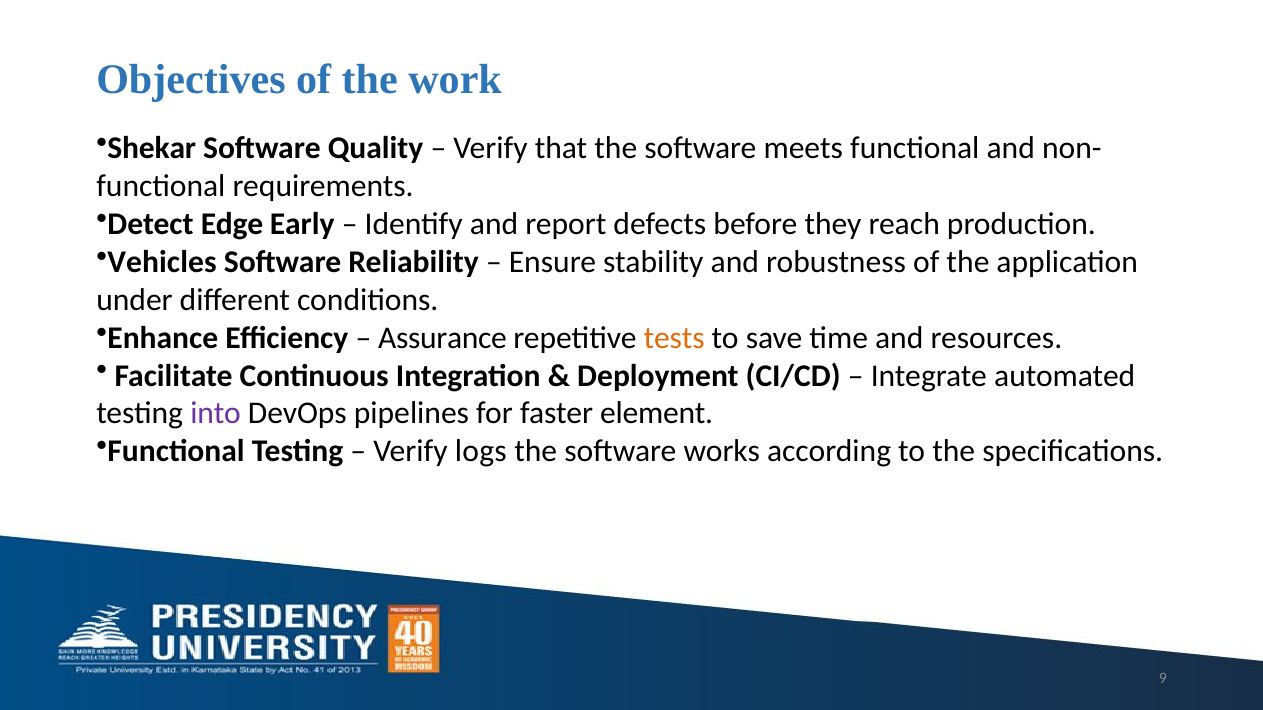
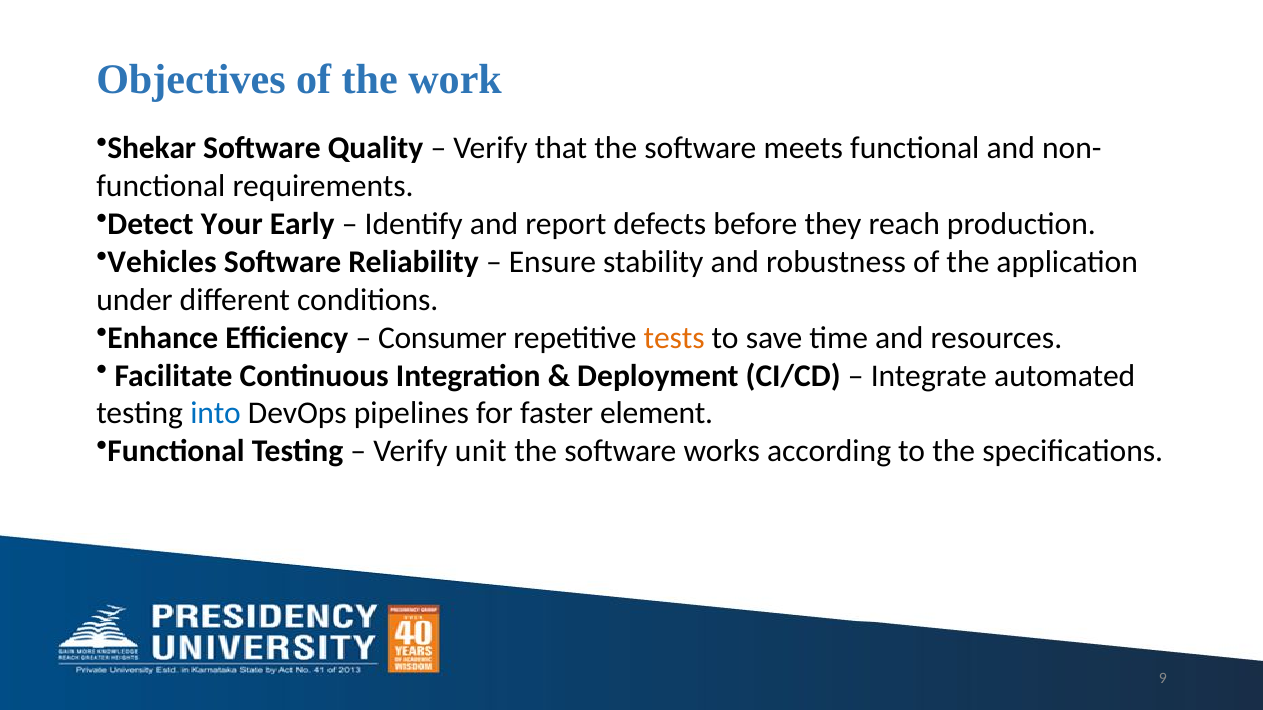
Edge: Edge -> Your
Assurance: Assurance -> Consumer
into colour: purple -> blue
logs: logs -> unit
